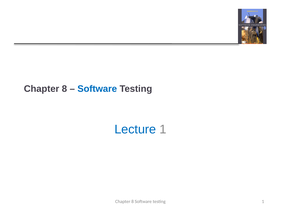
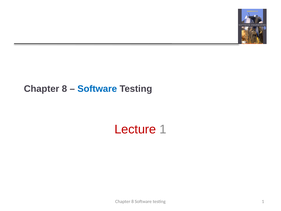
Lecture colour: blue -> red
